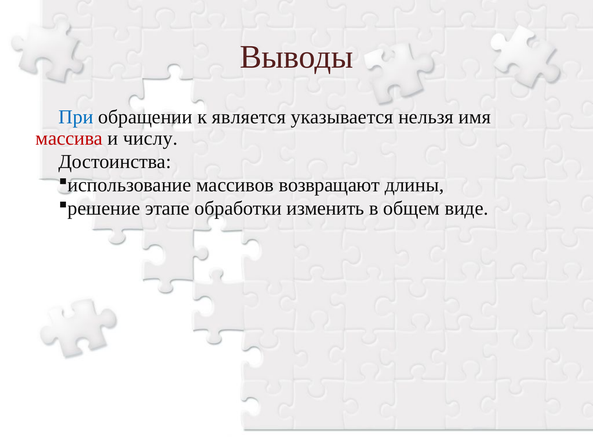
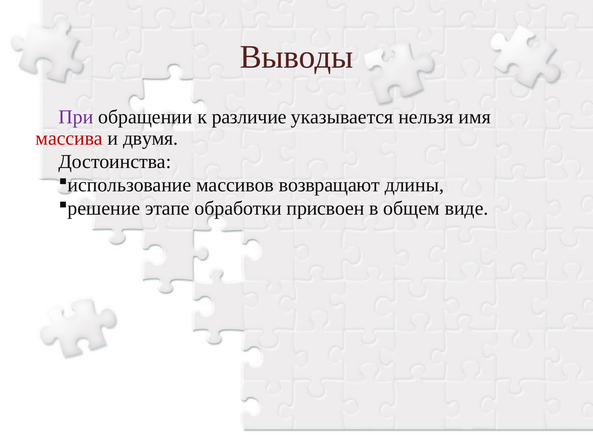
При colour: blue -> purple
является: является -> различие
числу: числу -> двумя
изменить: изменить -> присвоен
